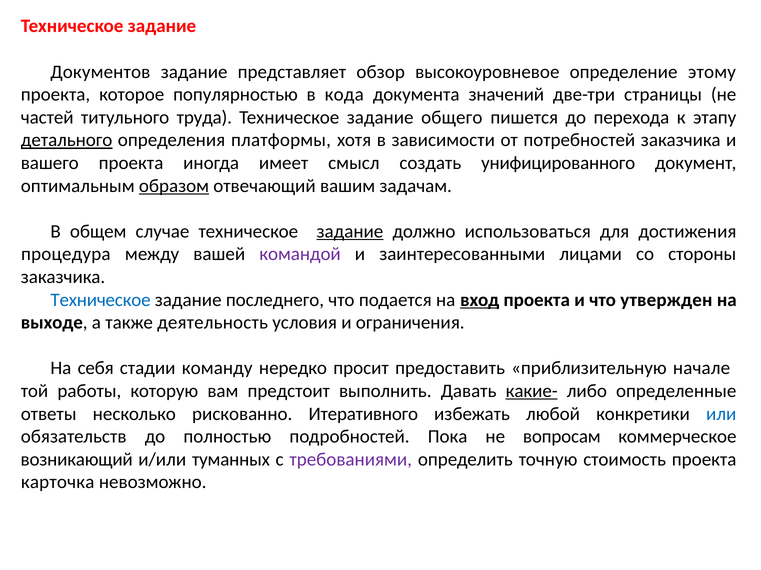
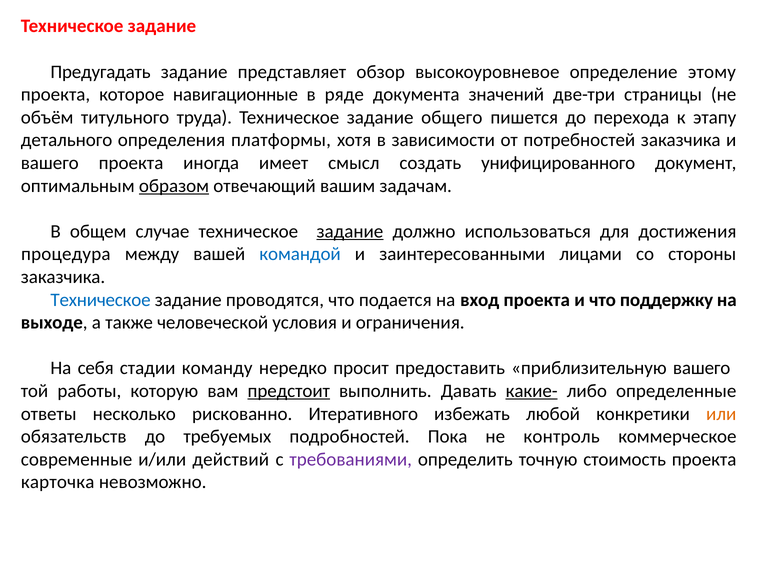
Документов: Документов -> Предугадать
популярностью: популярностью -> навигационные
кода: кода -> ряде
частей: частей -> объём
детального underline: present -> none
командой colour: purple -> blue
последнего: последнего -> проводятся
вход underline: present -> none
утвержден: утвержден -> поддержку
деятельность: деятельность -> человеческой
приблизительную начале: начале -> вашего
предстоит underline: none -> present
или colour: blue -> orange
полностью: полностью -> требуемых
вопросам: вопросам -> контроль
возникающий: возникающий -> современные
туманных: туманных -> действий
